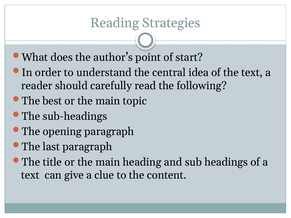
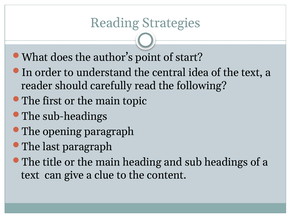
best: best -> first
